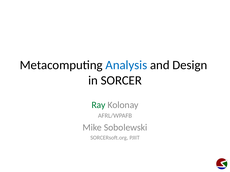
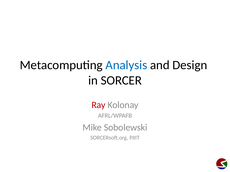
Ray colour: green -> red
